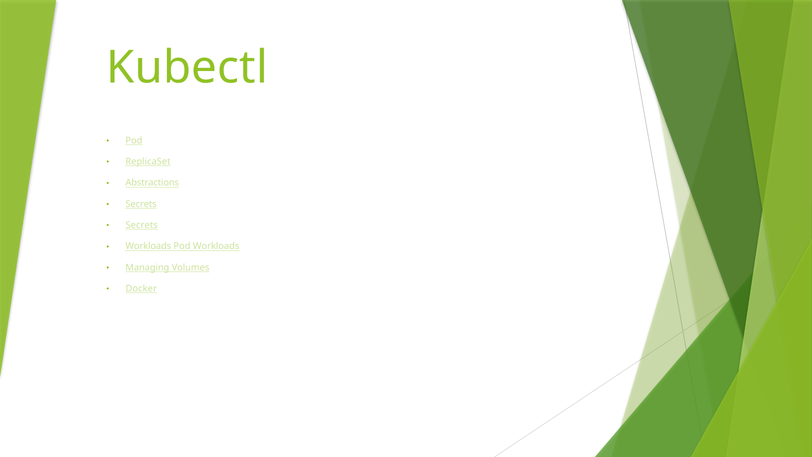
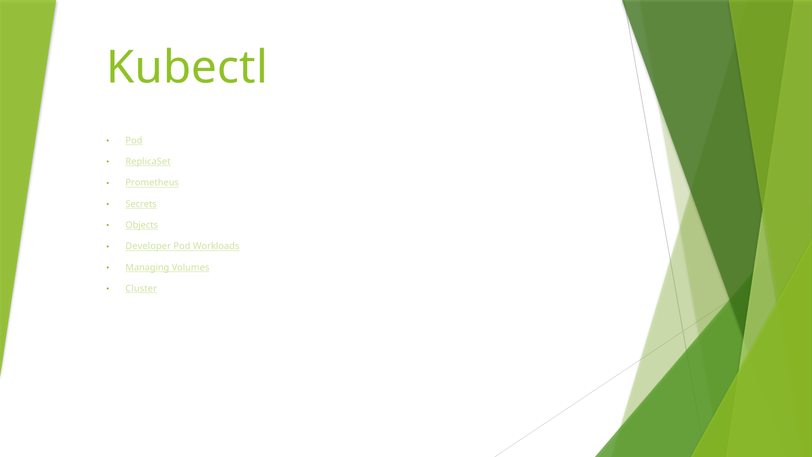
Abstractions: Abstractions -> Prometheus
Secrets at (142, 225): Secrets -> Objects
Workloads at (148, 246): Workloads -> Developer
Docker: Docker -> Cluster
